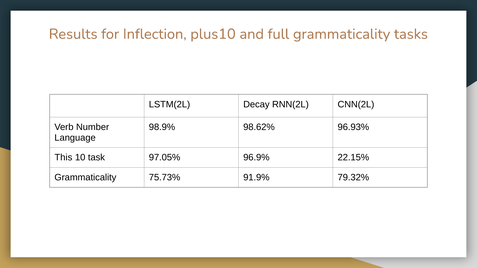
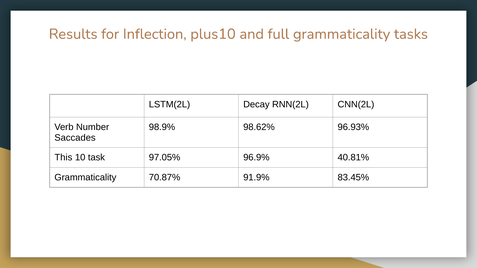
Language: Language -> Saccades
22.15%: 22.15% -> 40.81%
75.73%: 75.73% -> 70.87%
79.32%: 79.32% -> 83.45%
